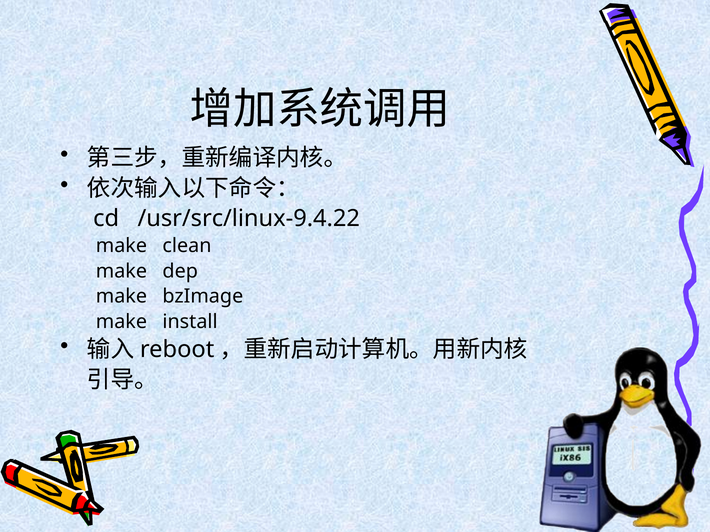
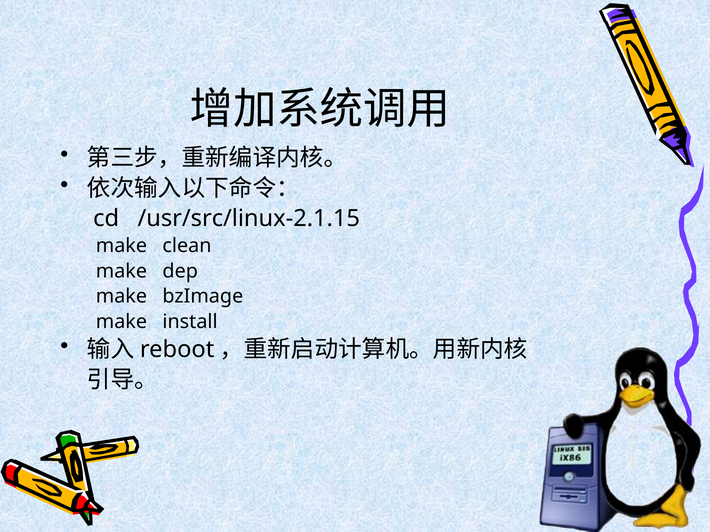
/usr/src/linux-9.4.22: /usr/src/linux-9.4.22 -> /usr/src/linux-2.1.15
